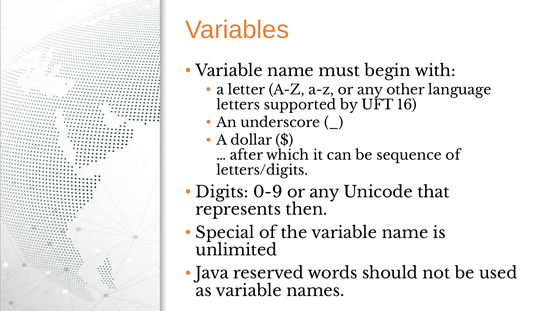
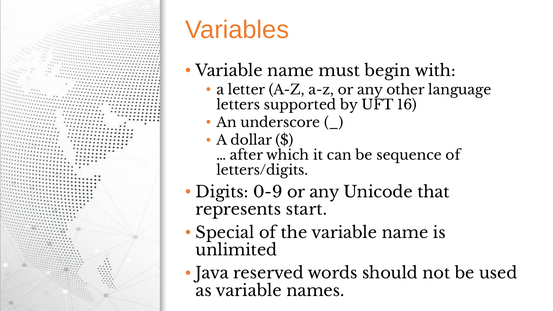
then: then -> start
